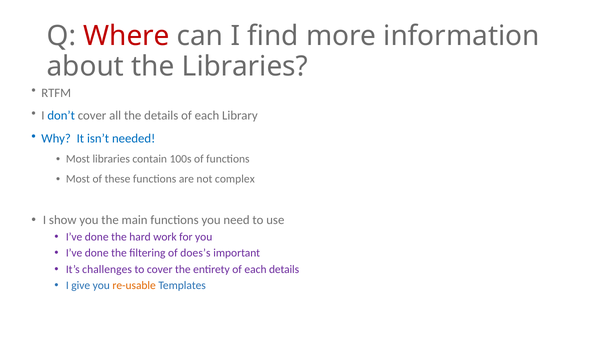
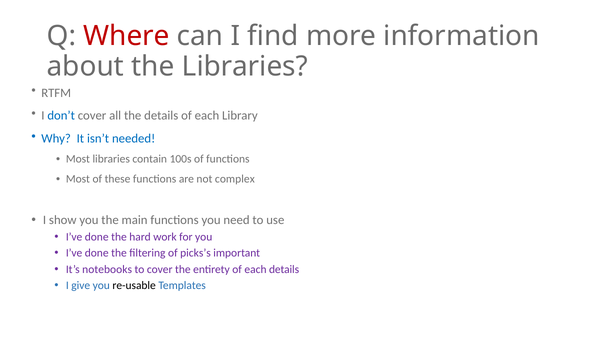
does’s: does’s -> picks’s
challenges: challenges -> notebooks
re-usable colour: orange -> black
